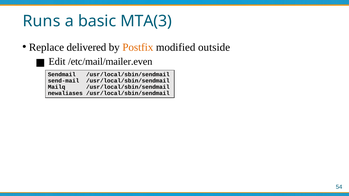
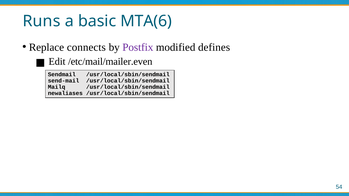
MTA(3: MTA(3 -> MTA(6
delivered: delivered -> connects
Postfix colour: orange -> purple
outside: outside -> defines
